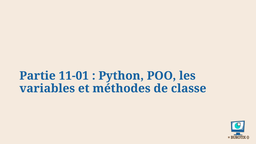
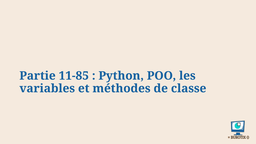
11-01: 11-01 -> 11-85
